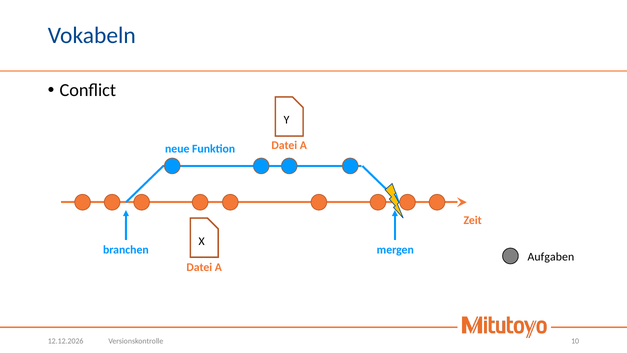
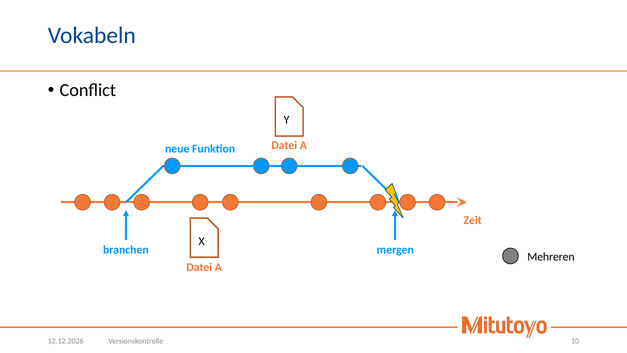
Aufgaben: Aufgaben -> Mehreren
